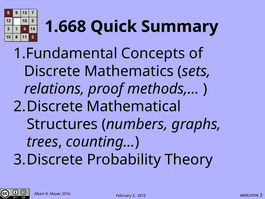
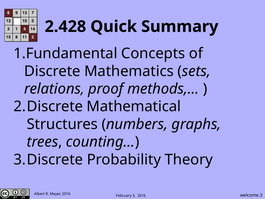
1.668: 1.668 -> 2.428
